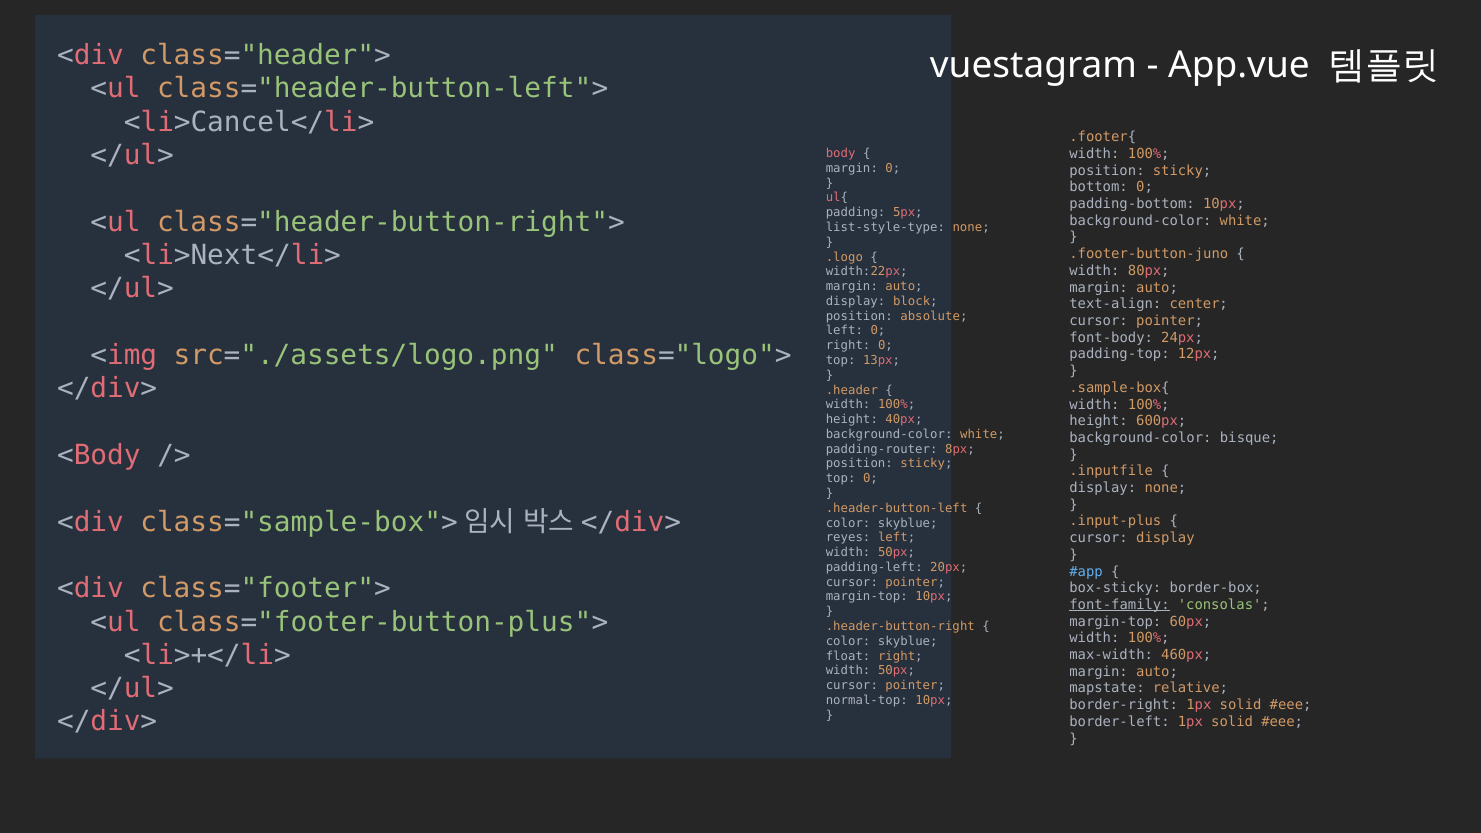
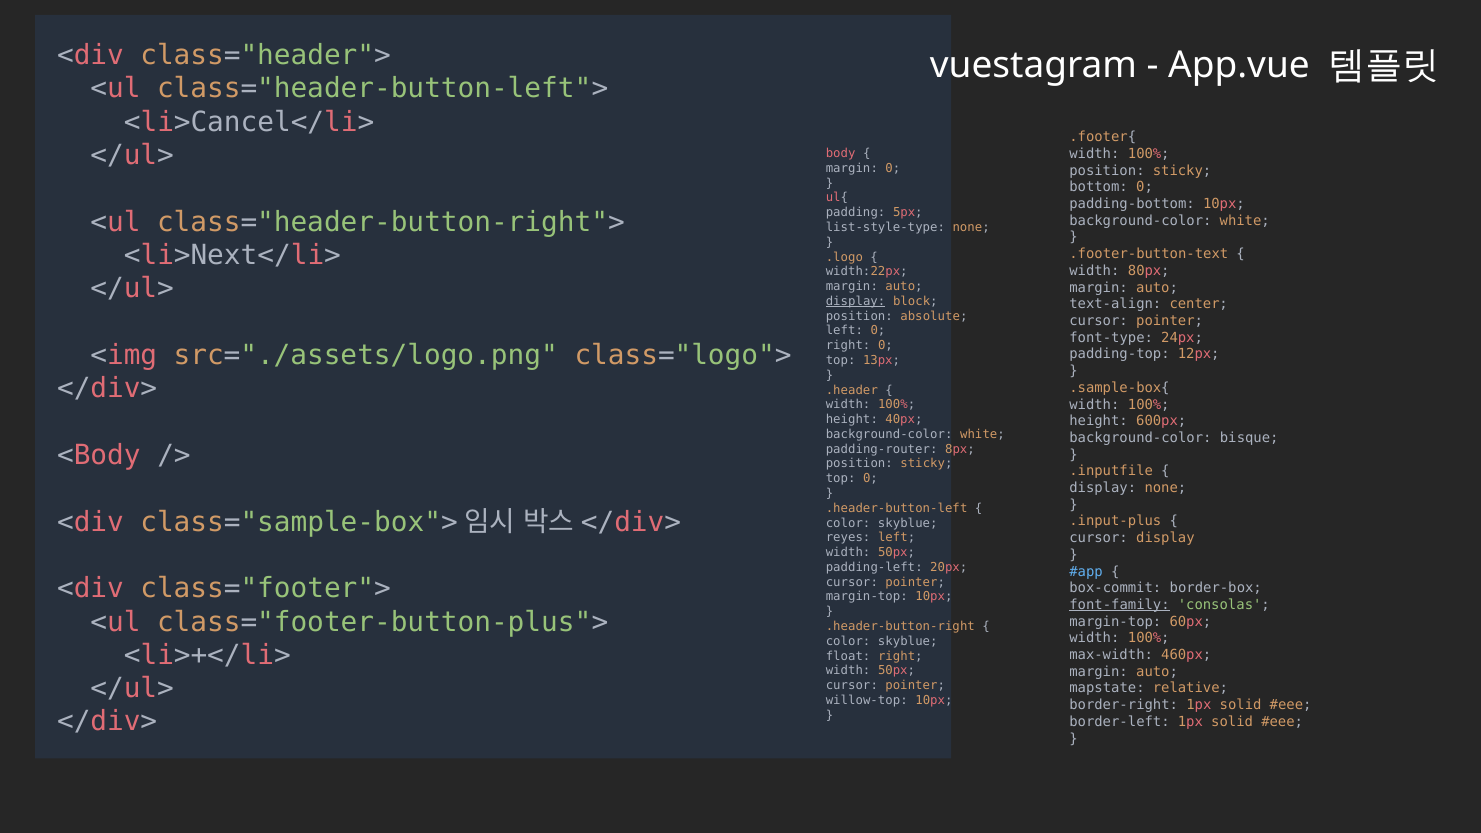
.footer-button-juno: .footer-button-juno -> .footer-button-text
display at (856, 301) underline: none -> present
font-body: font-body -> font-type
box-sticky: box-sticky -> box-commit
normal-top: normal-top -> willow-top
